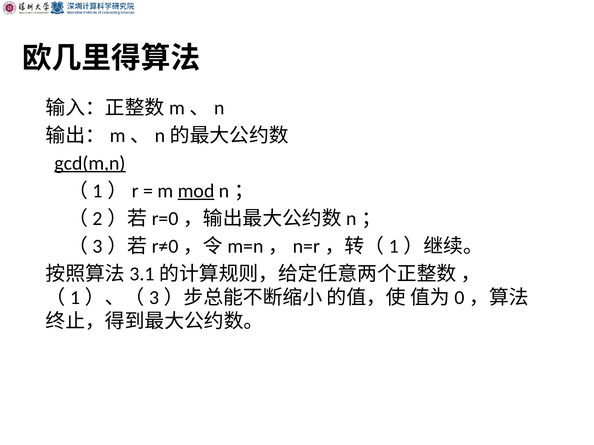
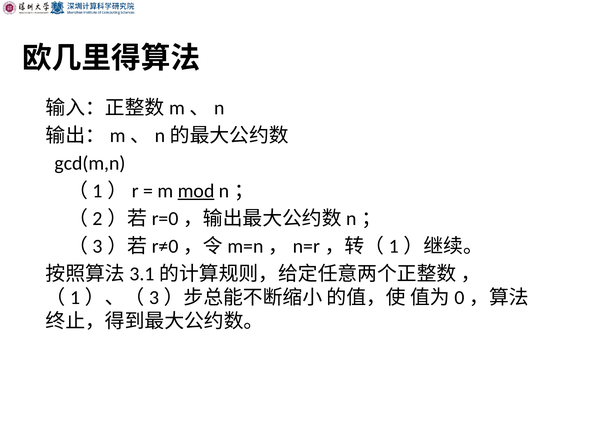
gcd(m,n underline: present -> none
